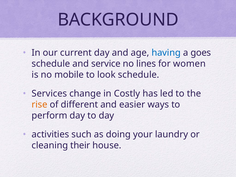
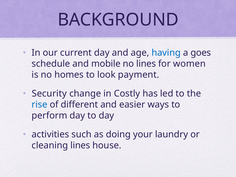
service: service -> mobile
mobile: mobile -> homes
look schedule: schedule -> payment
Services: Services -> Security
rise colour: orange -> blue
cleaning their: their -> lines
